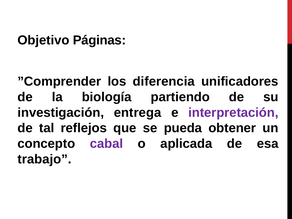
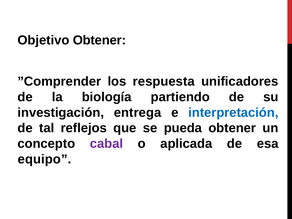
Objetivo Páginas: Páginas -> Obtener
diferencia: diferencia -> respuesta
interpretación colour: purple -> blue
trabajo: trabajo -> equipo
